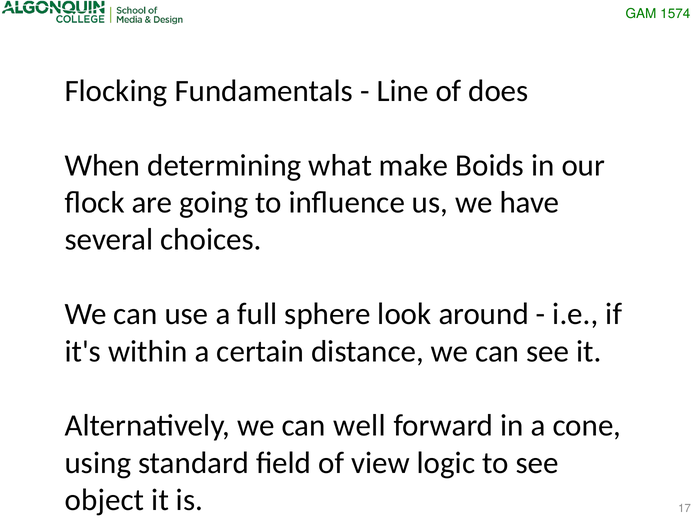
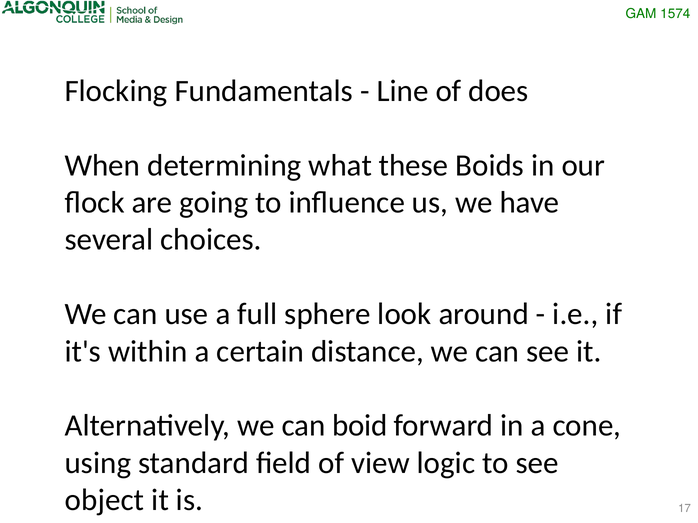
make: make -> these
well: well -> boid
